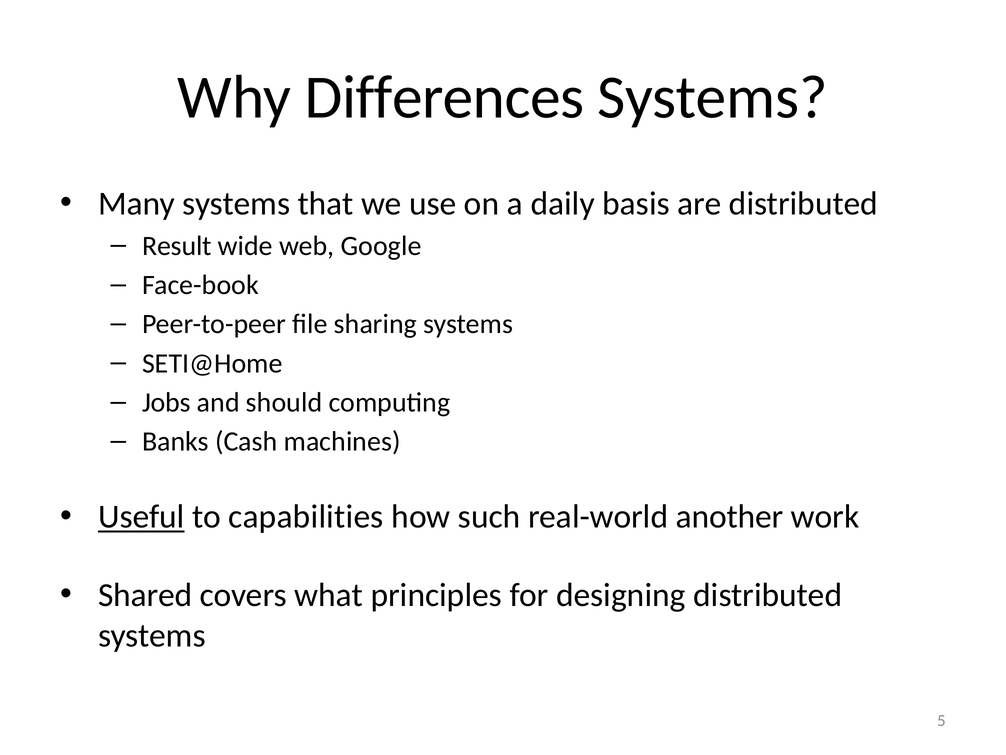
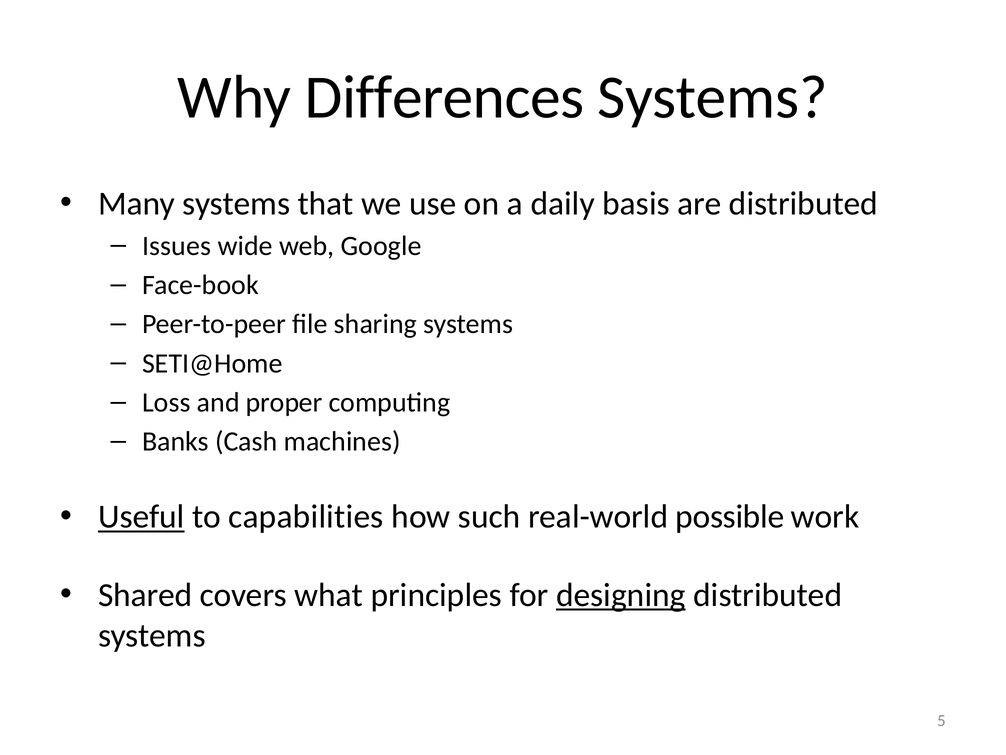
Result: Result -> Issues
Jobs: Jobs -> Loss
should: should -> proper
another: another -> possible
designing underline: none -> present
